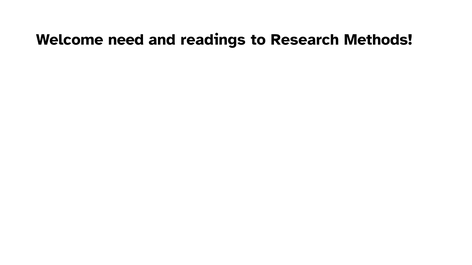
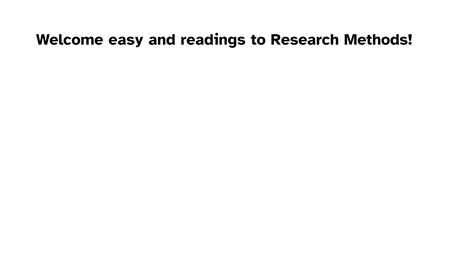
need: need -> easy
